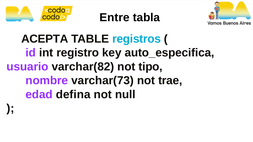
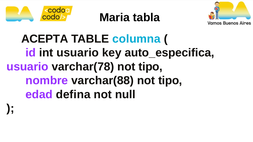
Entre: Entre -> Maria
registros: registros -> columna
int registro: registro -> usuario
varchar(82: varchar(82 -> varchar(78
varchar(73: varchar(73 -> varchar(88
trae at (170, 81): trae -> tipo
